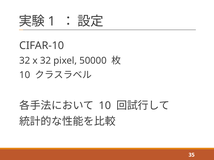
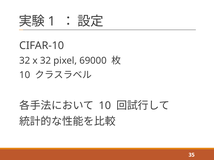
50000: 50000 -> 69000
